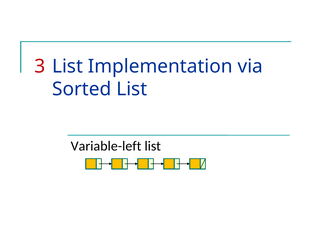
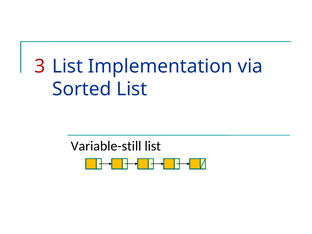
Variable-left: Variable-left -> Variable-still
